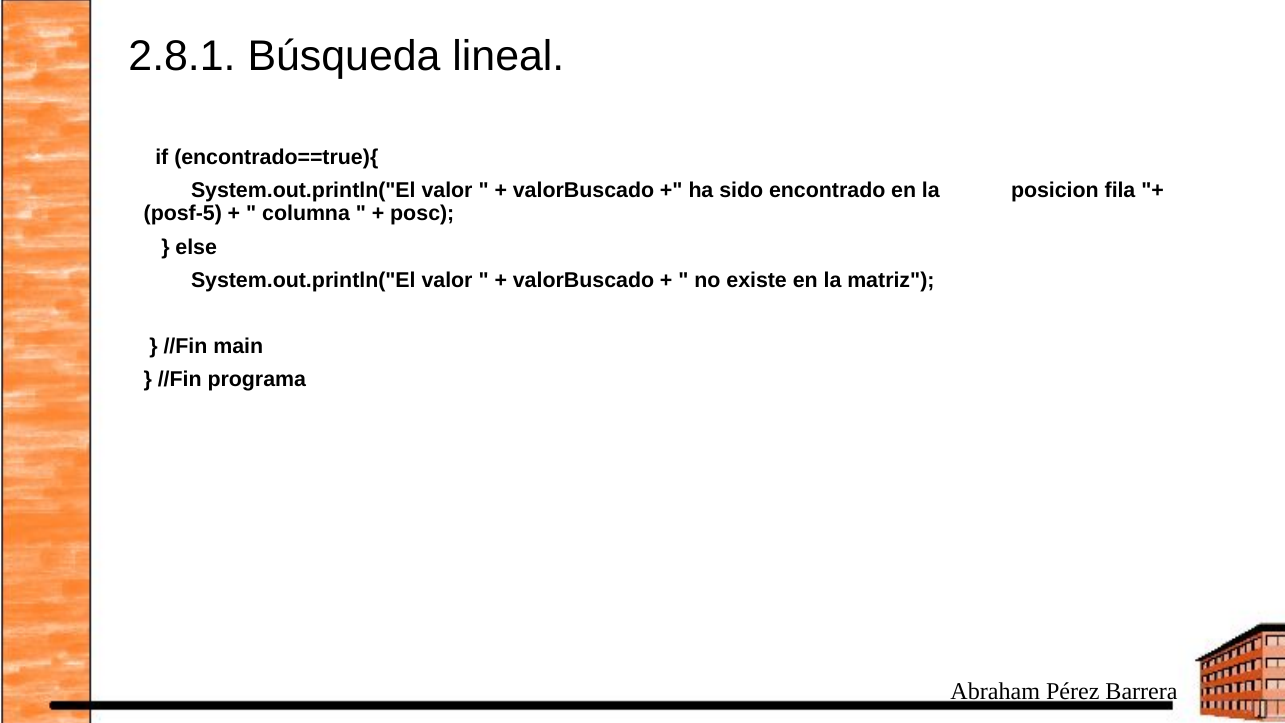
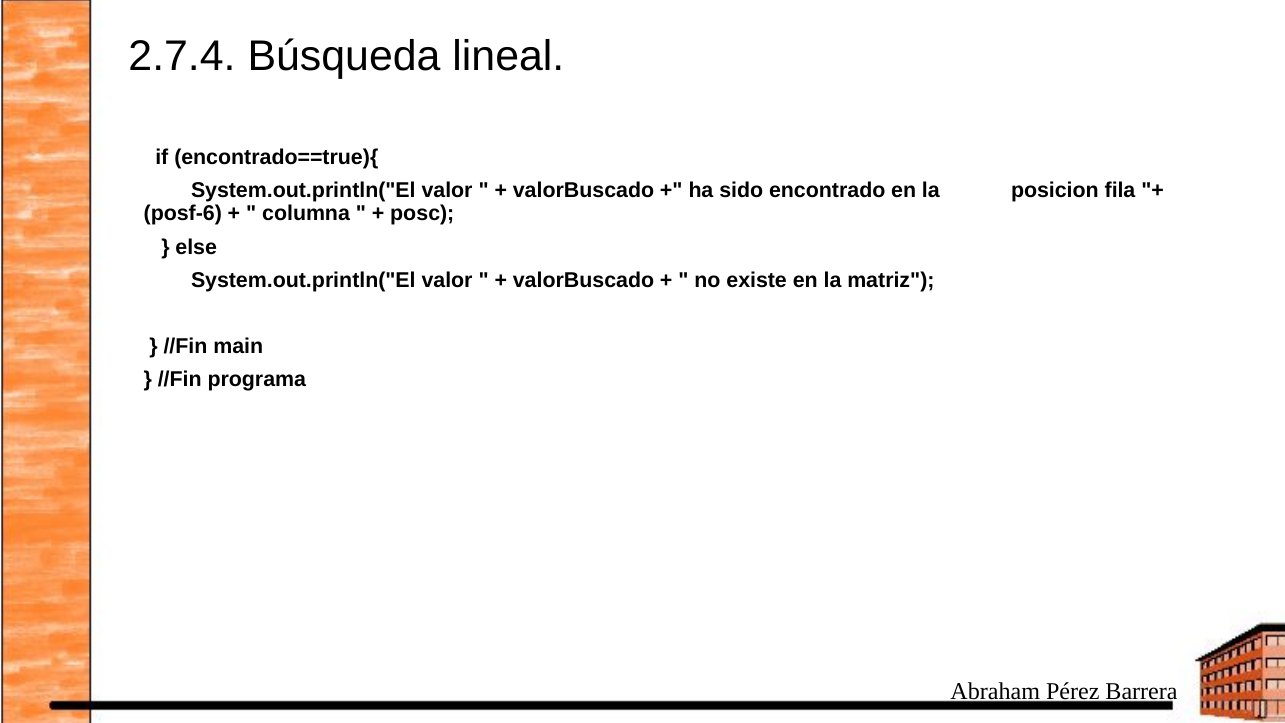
2.8.1: 2.8.1 -> 2.7.4
posf-5: posf-5 -> posf-6
